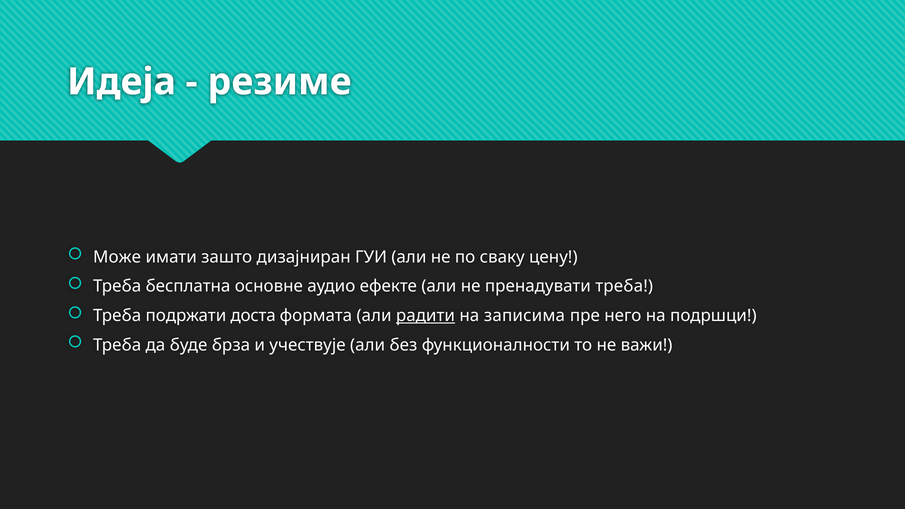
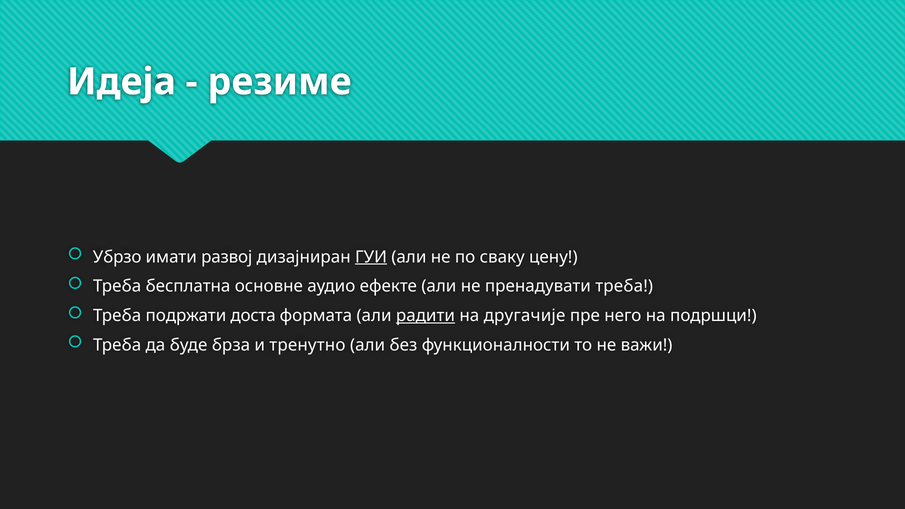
Може: Може -> Убрзо
зашто: зашто -> развој
ГУИ underline: none -> present
записима: записима -> другачије
учествује: учествује -> тренутно
